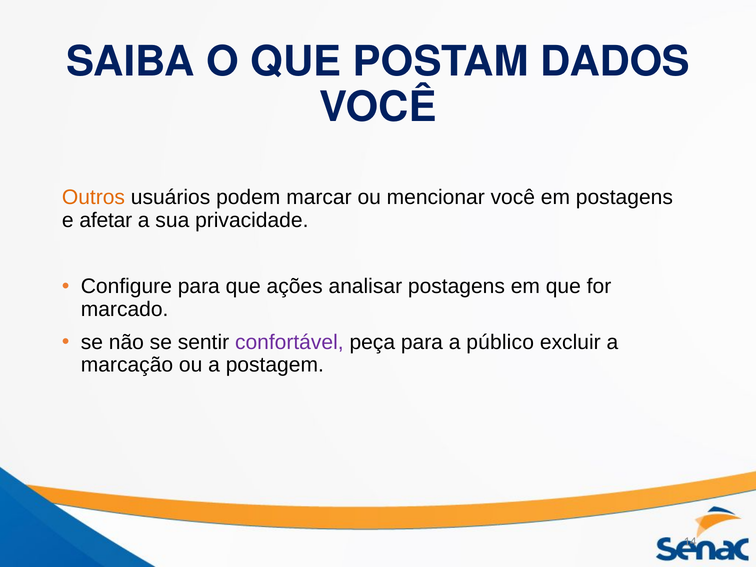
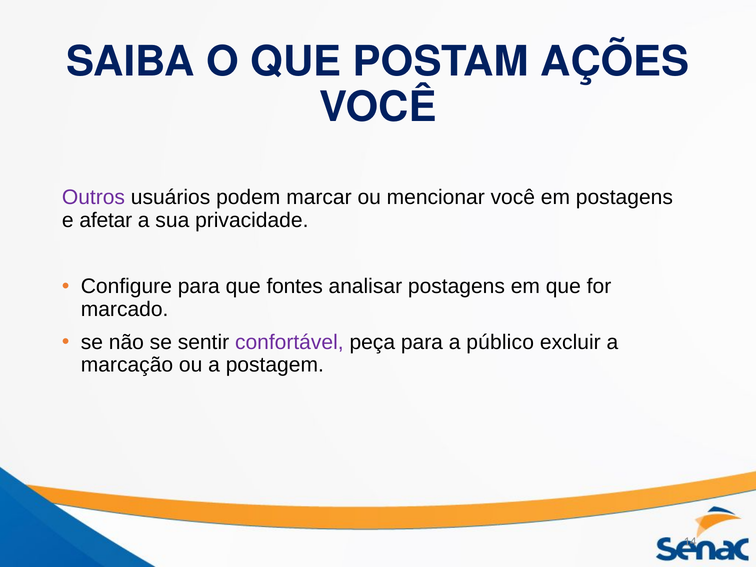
DADOS: DADOS -> AÇÕES
Outros colour: orange -> purple
ações: ações -> fontes
